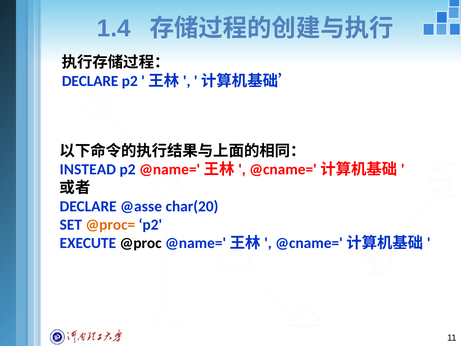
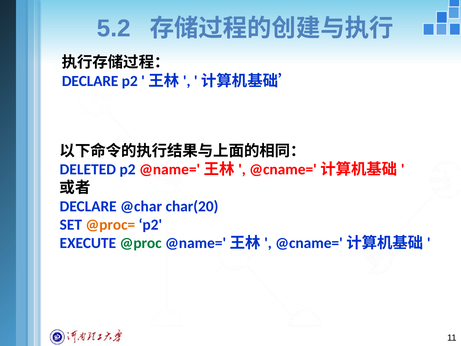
1.4: 1.4 -> 5.2
INSTEAD: INSTEAD -> DELETED
@asse: @asse -> @char
@proc colour: black -> green
